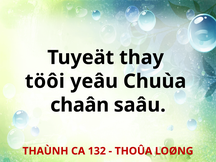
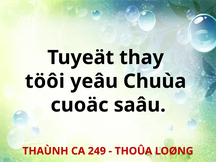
chaân: chaân -> cuoäc
132: 132 -> 249
